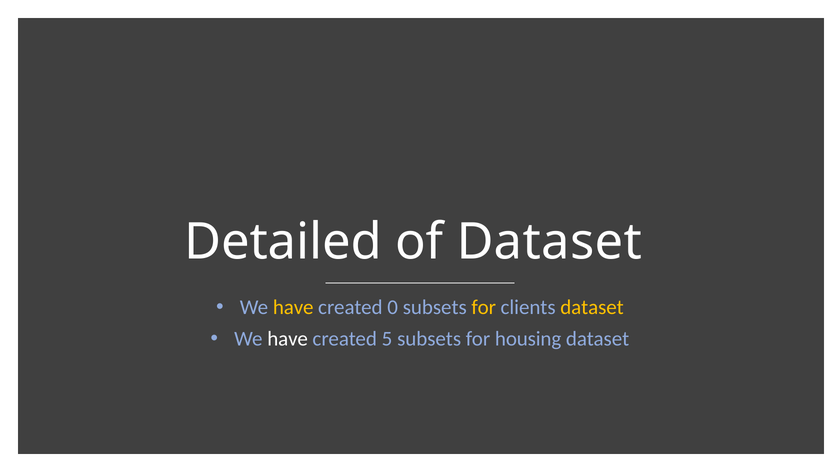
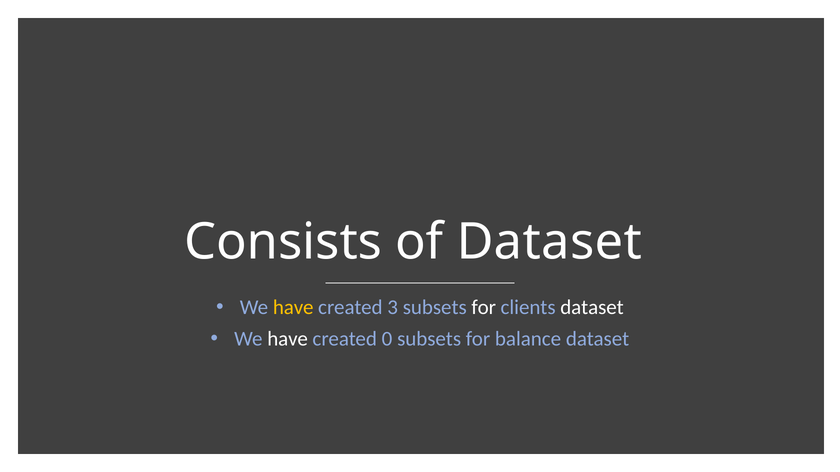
Detailed: Detailed -> Consists
0: 0 -> 3
for at (484, 308) colour: yellow -> white
dataset at (592, 308) colour: yellow -> white
5: 5 -> 0
housing: housing -> balance
